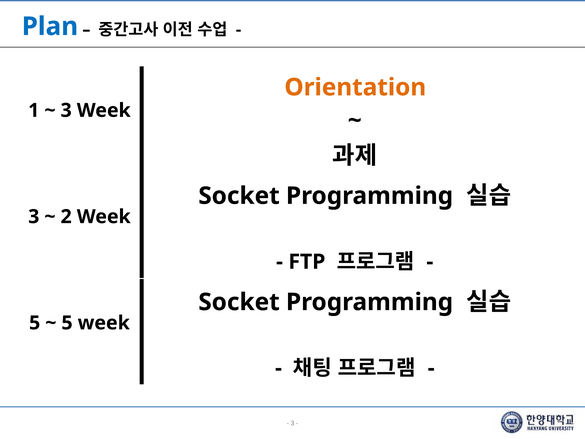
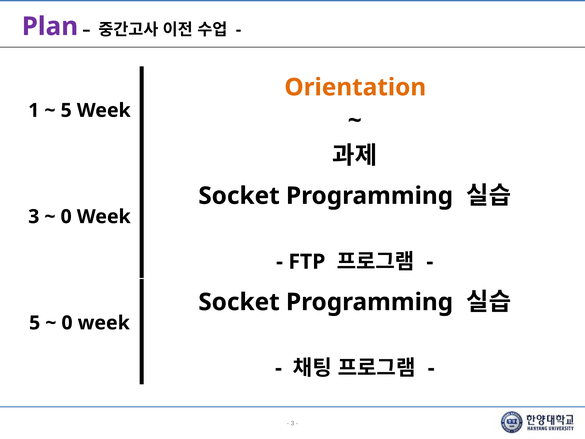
Plan colour: blue -> purple
3 at (66, 110): 3 -> 5
2 at (66, 217): 2 -> 0
5 at (67, 323): 5 -> 0
